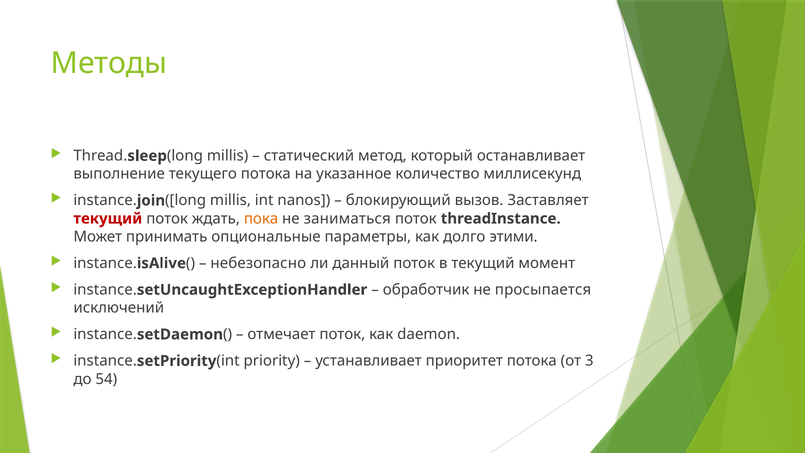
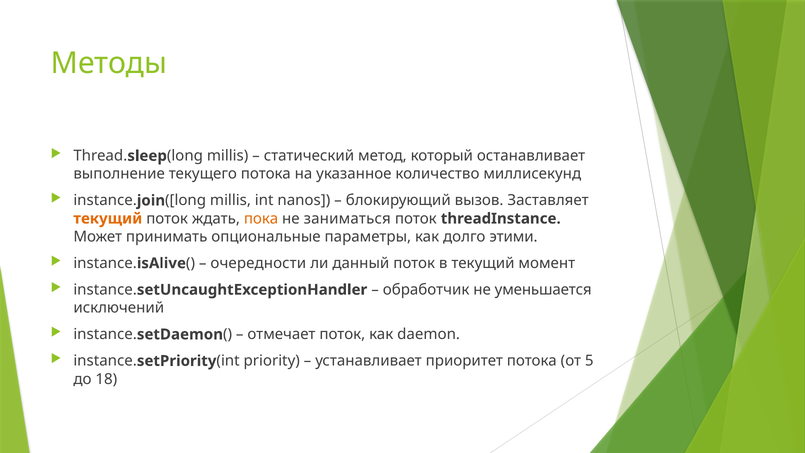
текущий at (108, 219) colour: red -> orange
небезопасно: небезопасно -> очередности
просыпается: просыпается -> уменьшается
3: 3 -> 5
54: 54 -> 18
